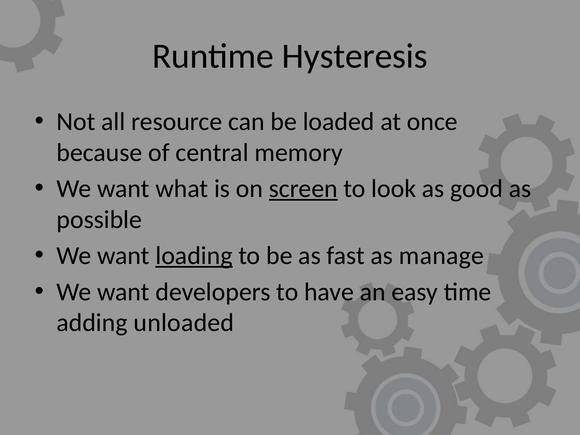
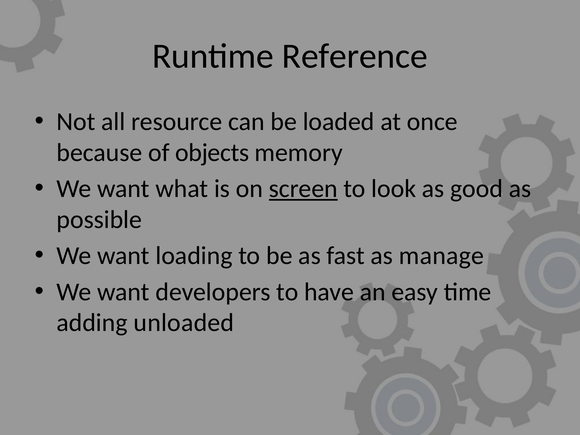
Hysteresis: Hysteresis -> Reference
central: central -> objects
loading underline: present -> none
